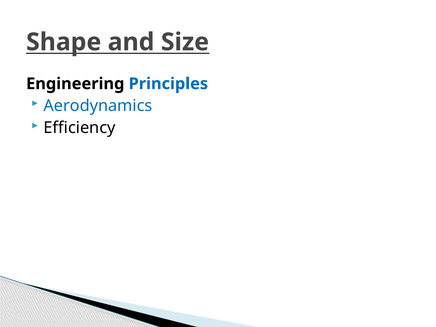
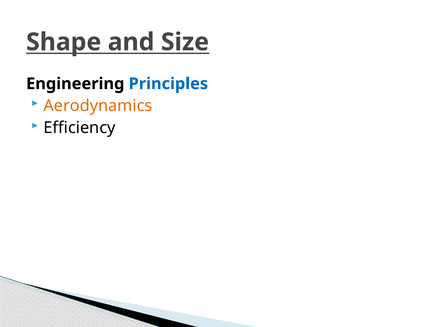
Aerodynamics colour: blue -> orange
